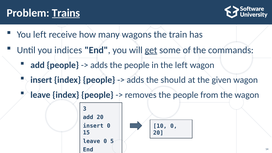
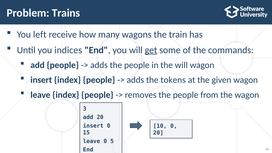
Trains underline: present -> none
the left: left -> will
should: should -> tokens
